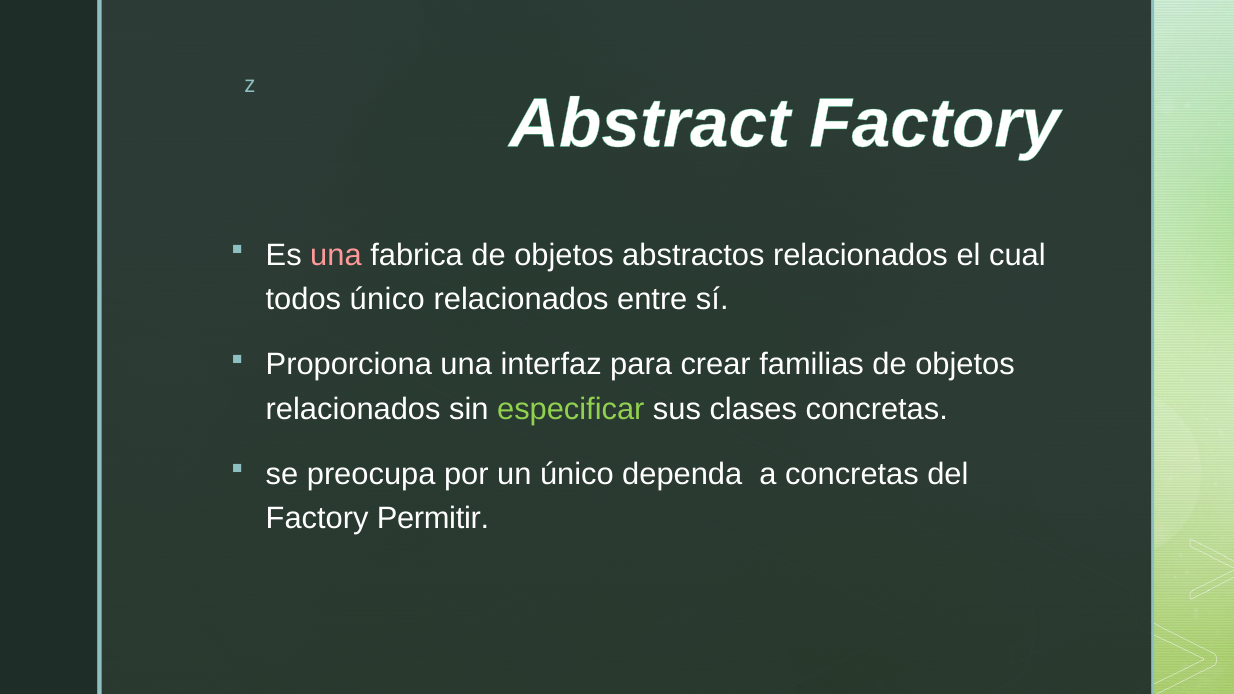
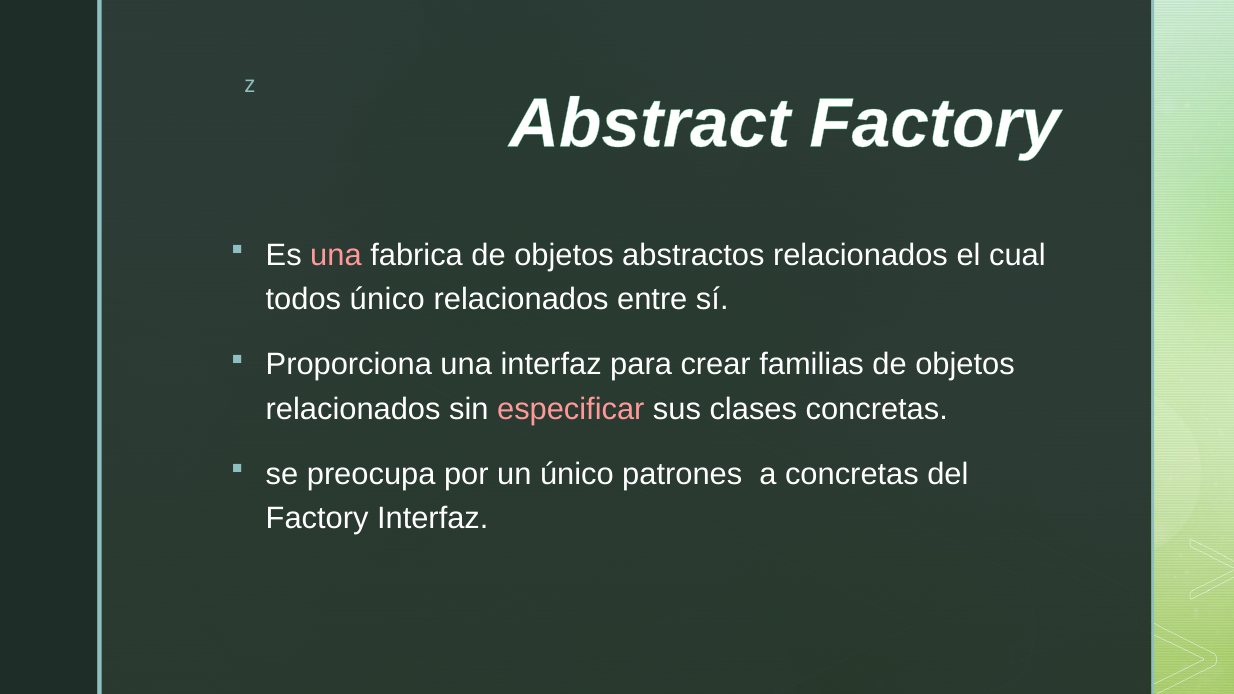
especificar colour: light green -> pink
dependa: dependa -> patrones
Factory Permitir: Permitir -> Interfaz
